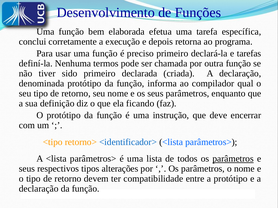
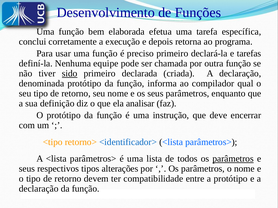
termos: termos -> equipe
sido underline: none -> present
ficando: ficando -> analisar
